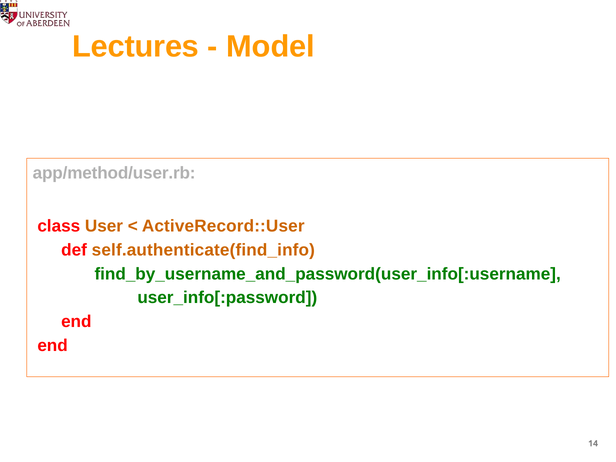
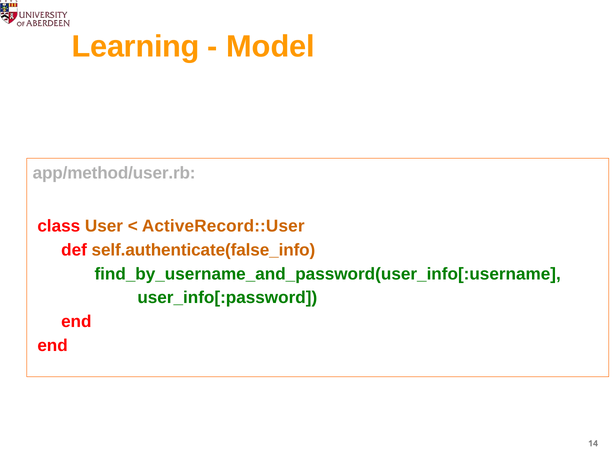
Lectures: Lectures -> Learning
self.authenticate(find_info: self.authenticate(find_info -> self.authenticate(false_info
